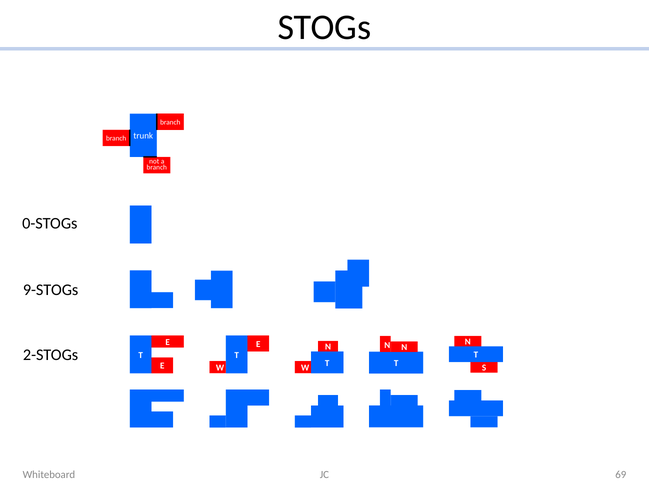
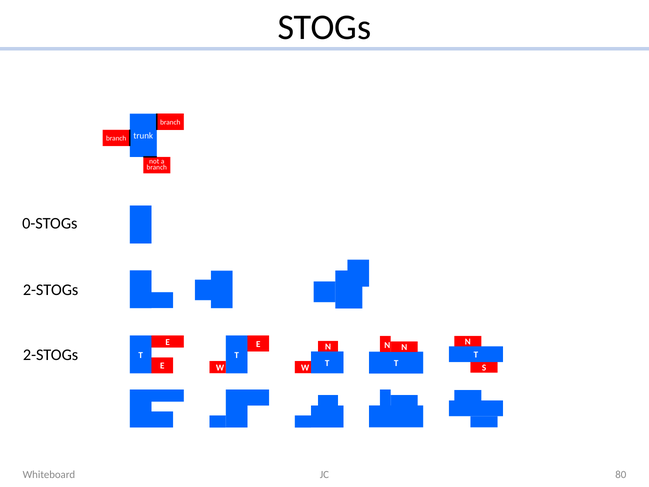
9-STOGs at (51, 290): 9-STOGs -> 2-STOGs
69: 69 -> 80
